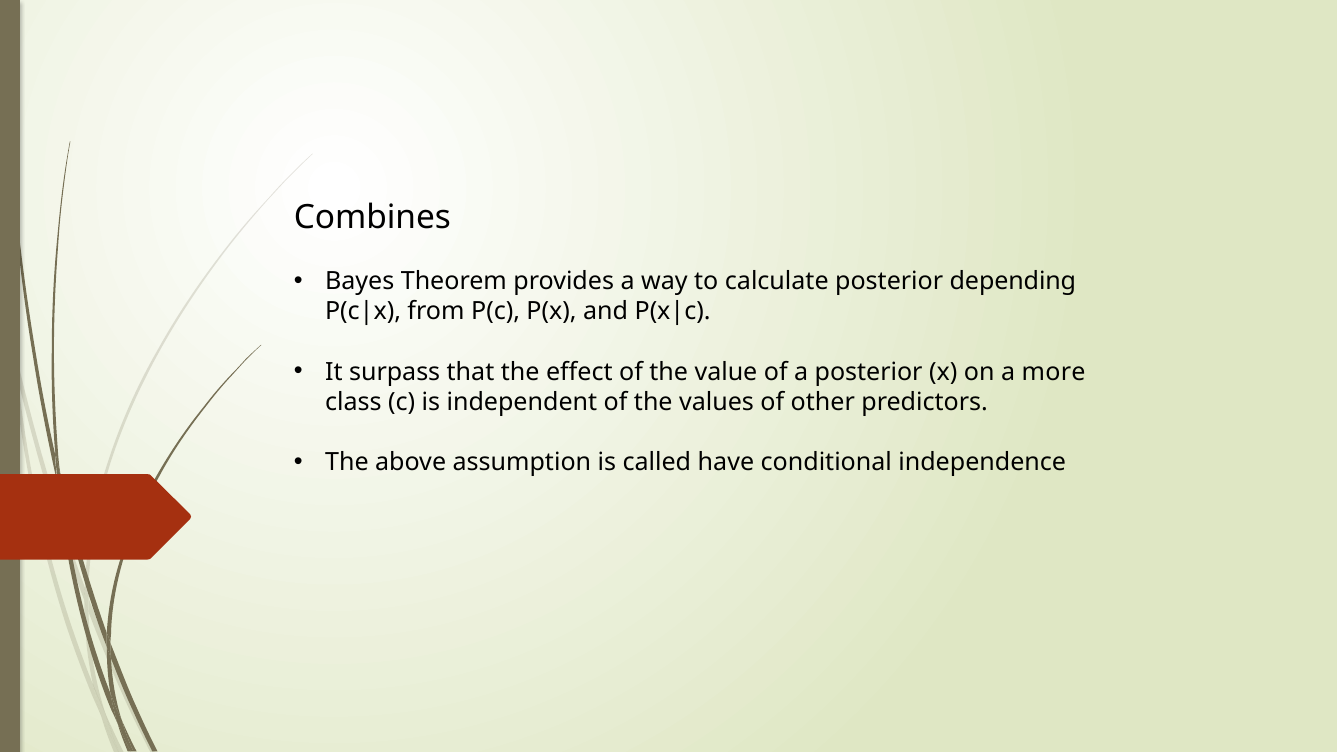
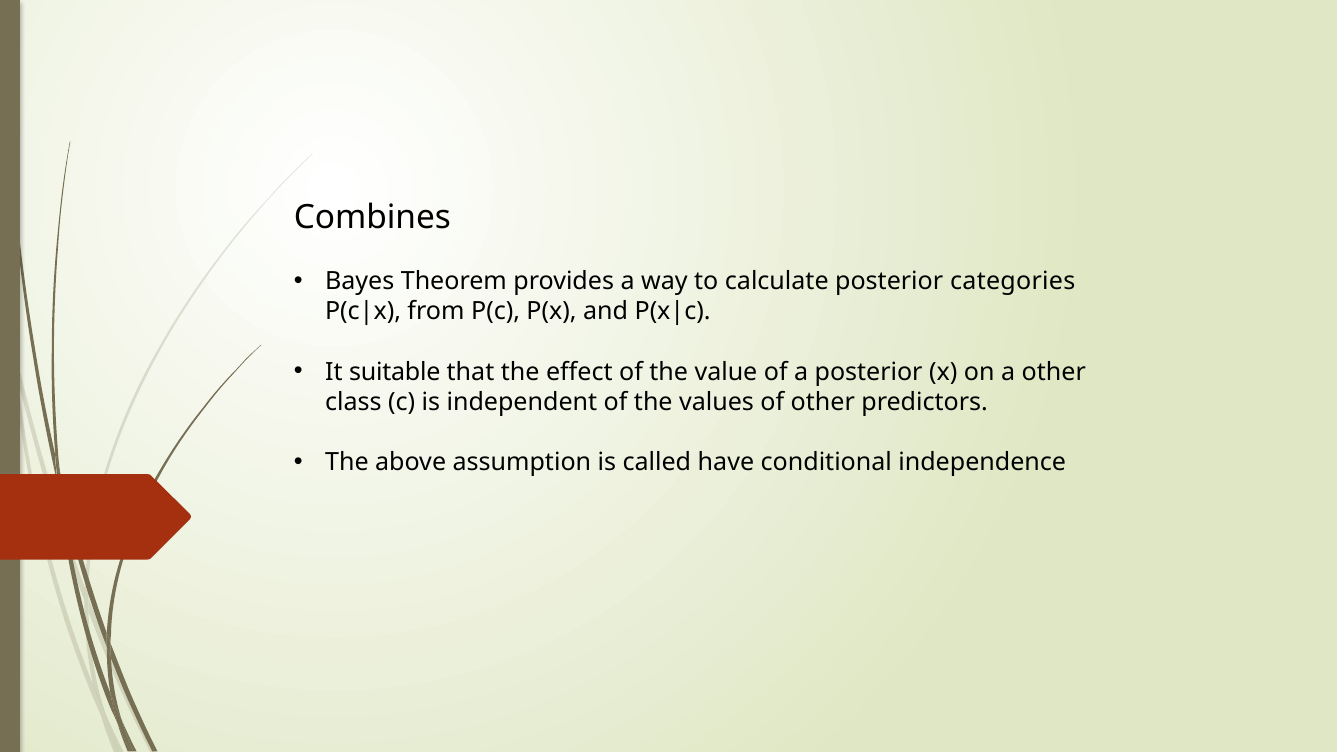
depending: depending -> categories
surpass: surpass -> suitable
a more: more -> other
